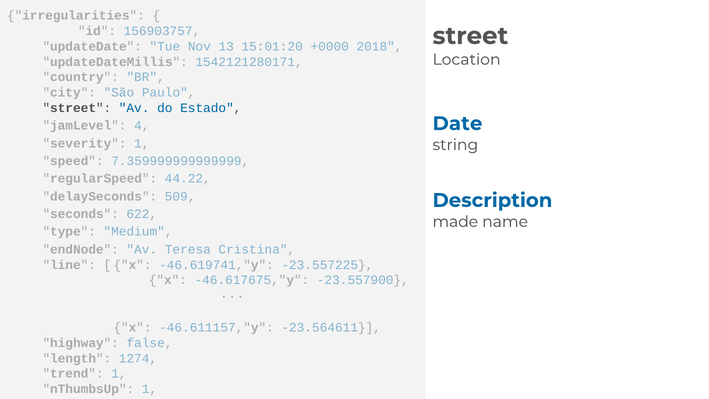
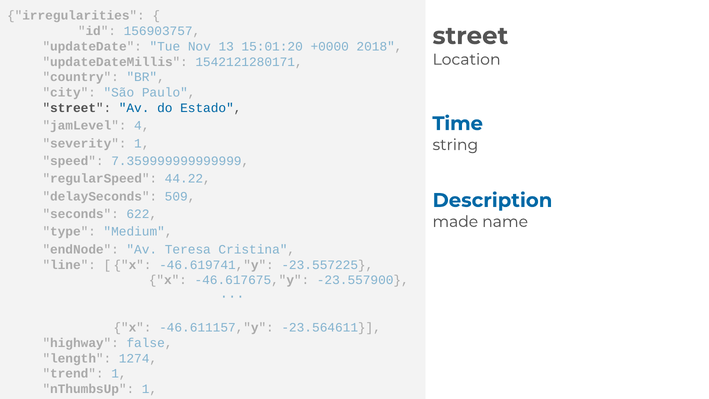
Date: Date -> Time
